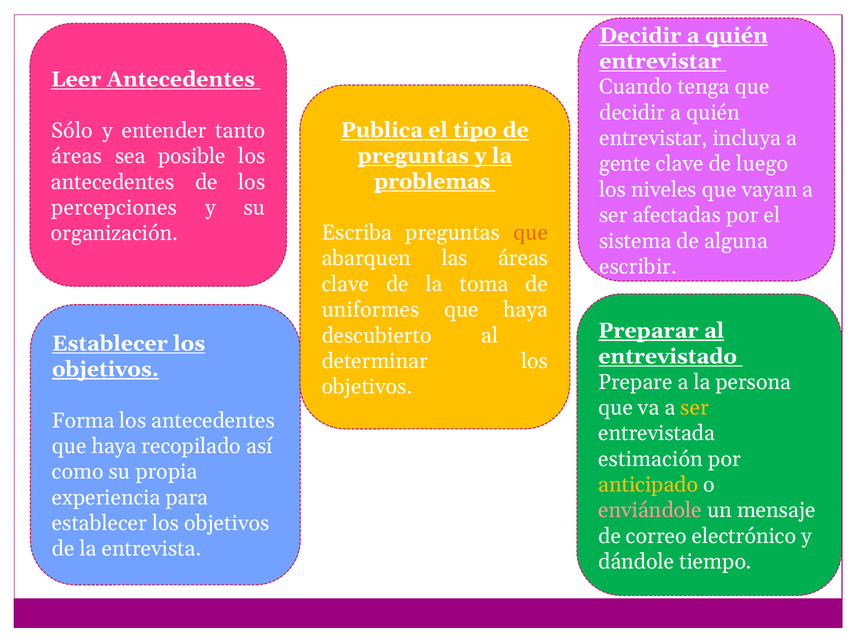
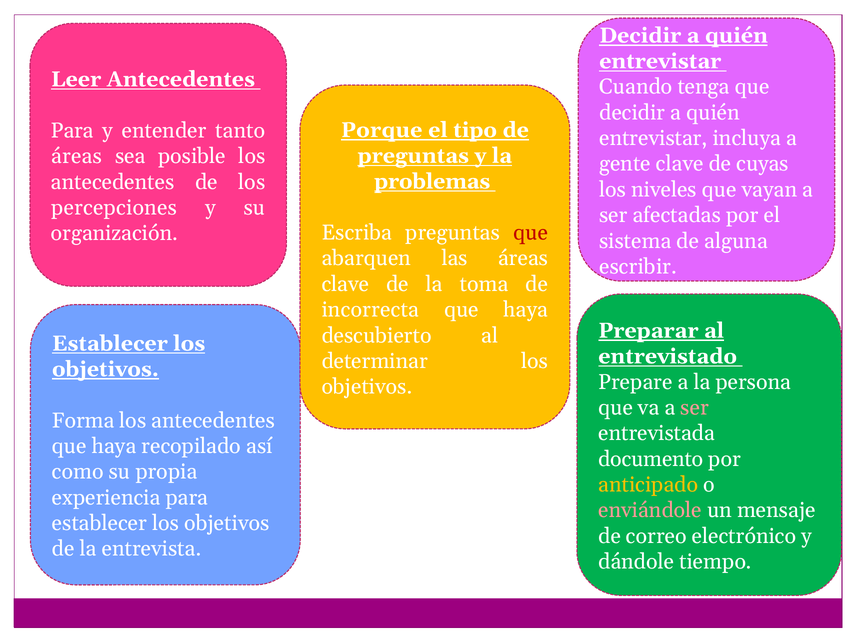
Publica: Publica -> Porque
Sólo at (72, 131): Sólo -> Para
luego: luego -> cuyas
que at (531, 233) colour: orange -> red
uniformes: uniformes -> incorrecta
ser at (695, 408) colour: yellow -> pink
estimación: estimación -> documento
